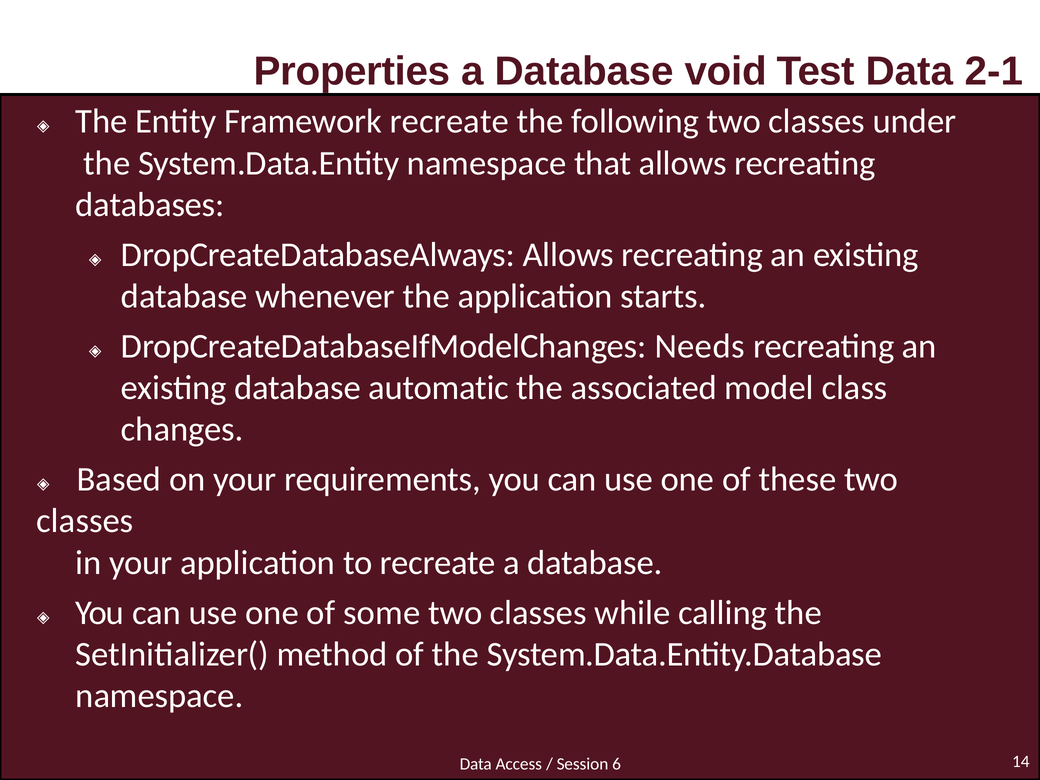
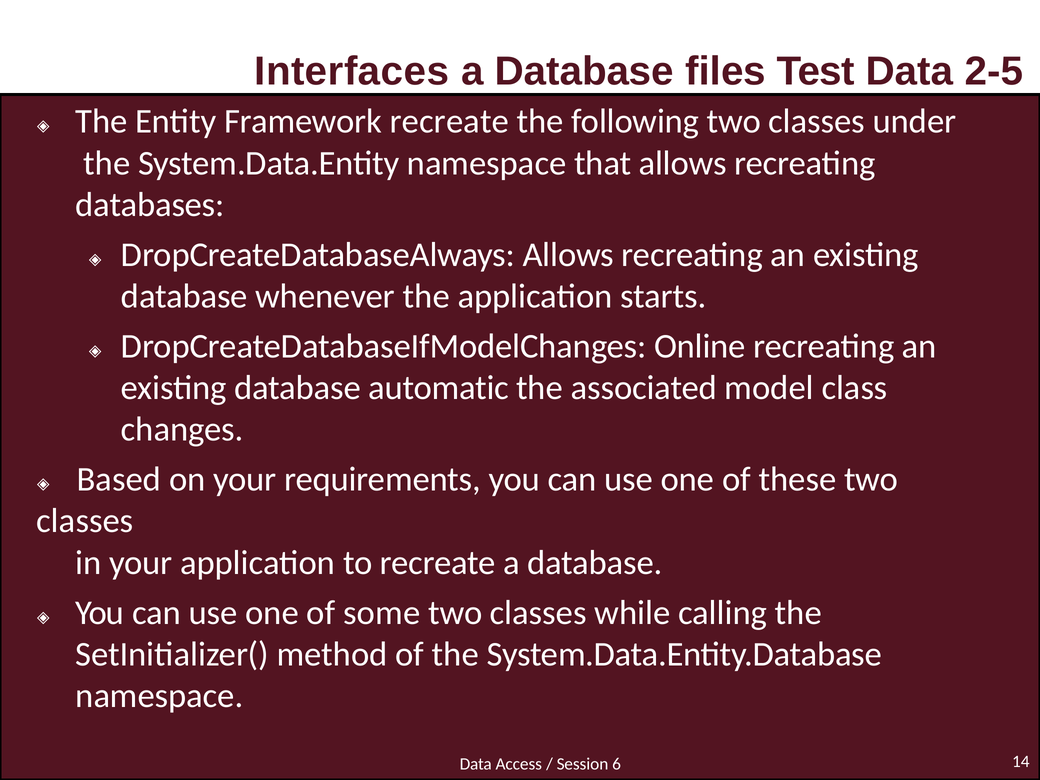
Properties: Properties -> Interfaces
void: void -> files
2-1: 2-1 -> 2-5
Needs: Needs -> Online
